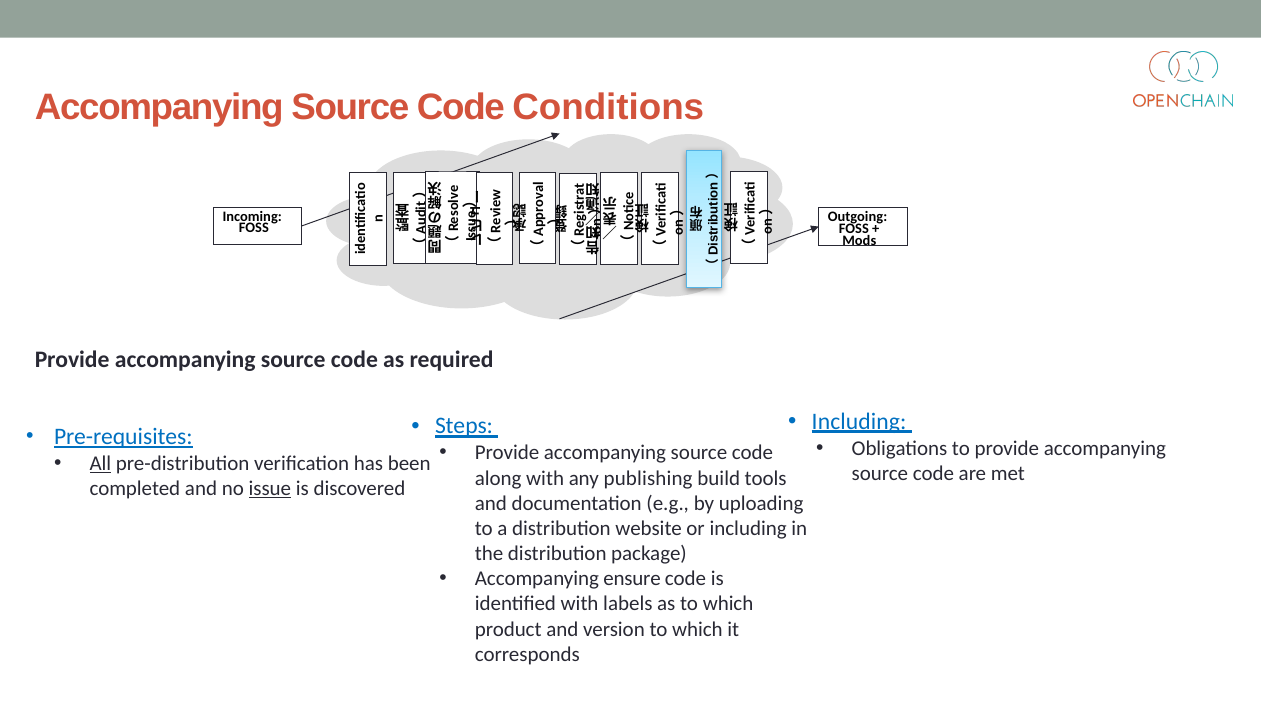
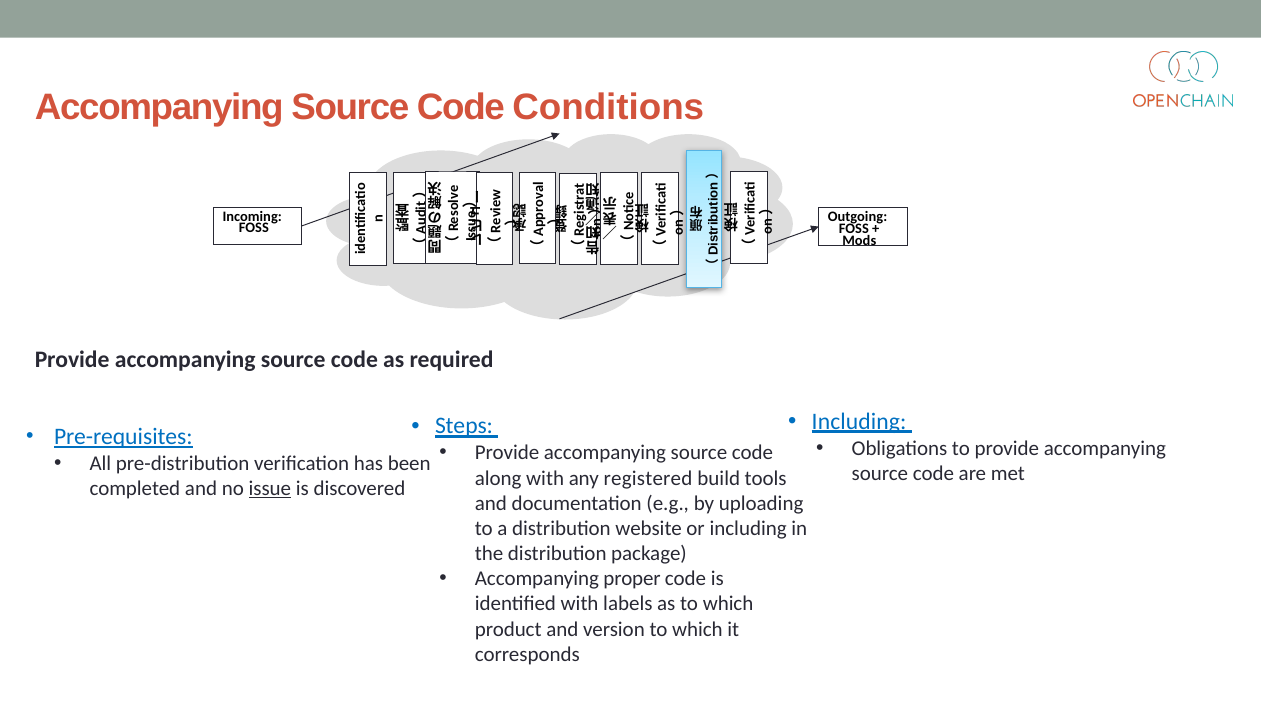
All underline: present -> none
publishing: publishing -> registered
ensure: ensure -> proper
